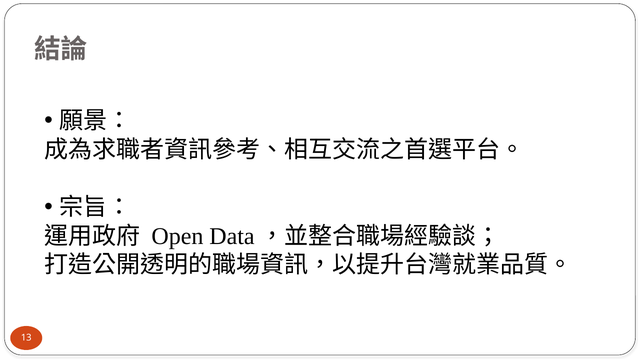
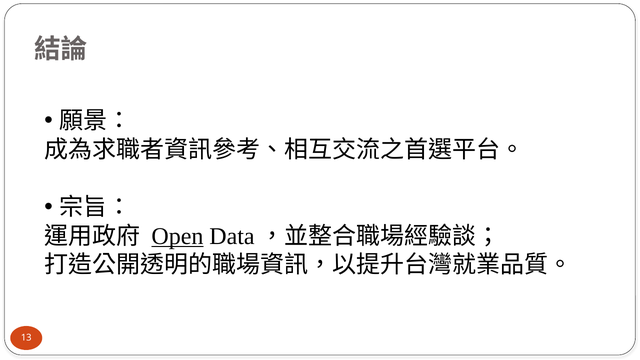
Open underline: none -> present
